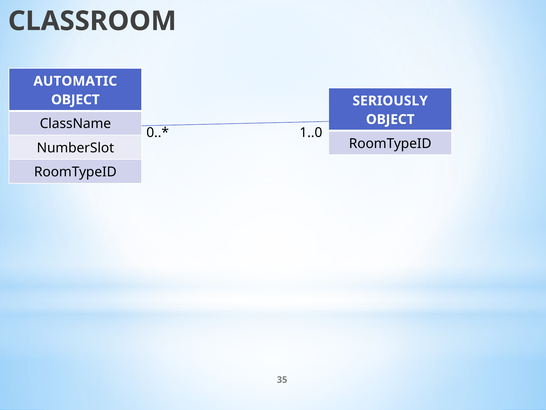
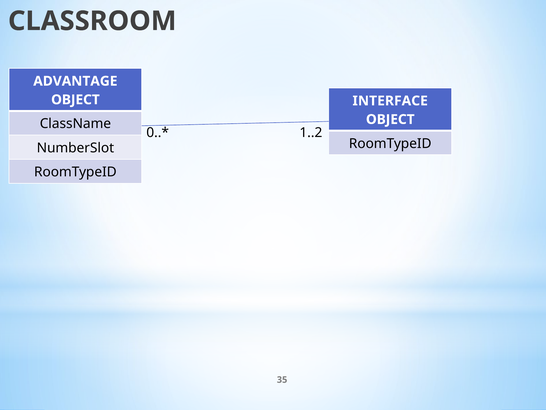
AUTOMATIC: AUTOMATIC -> ADVANTAGE
SERIOUSLY: SERIOUSLY -> INTERFACE
1..0: 1..0 -> 1..2
